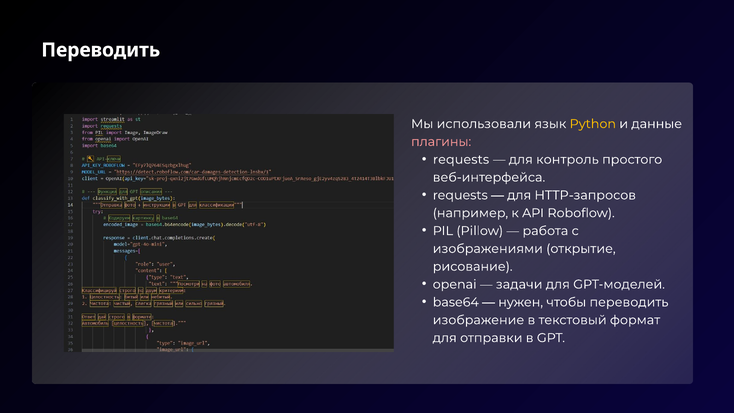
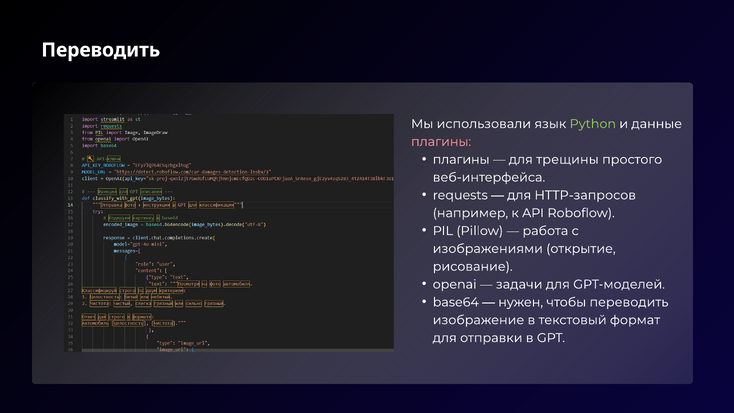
Python colour: yellow -> light green
requests at (461, 159): requests -> плагины
контроль: контроль -> трещины
